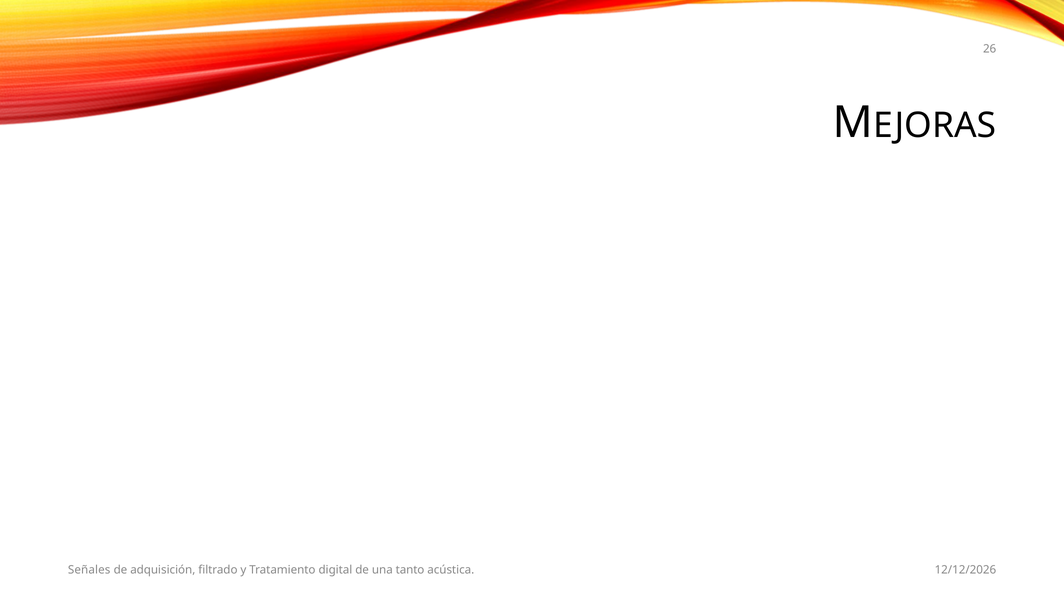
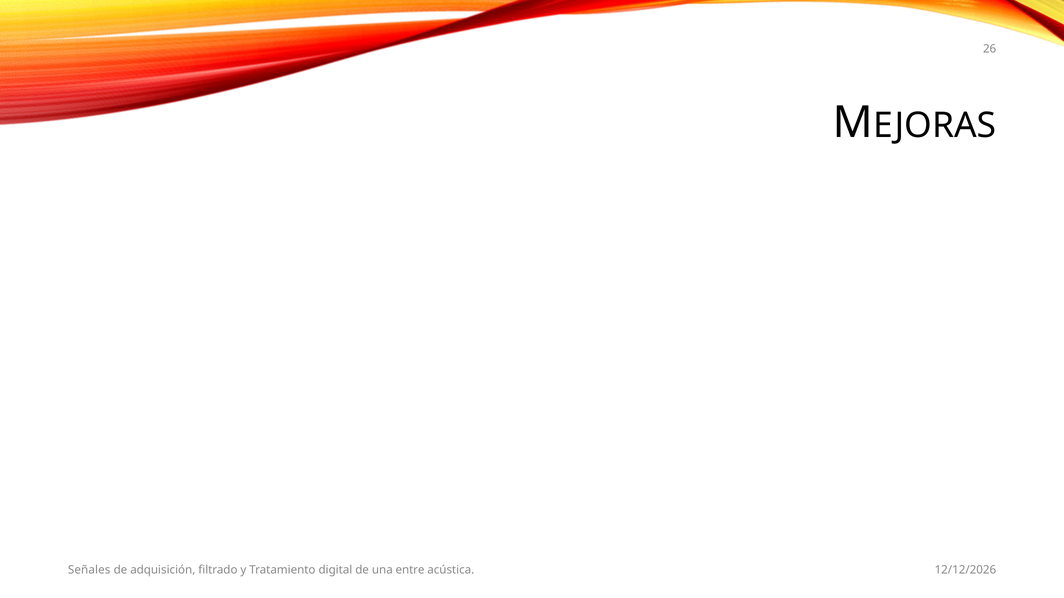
tanto: tanto -> entre
